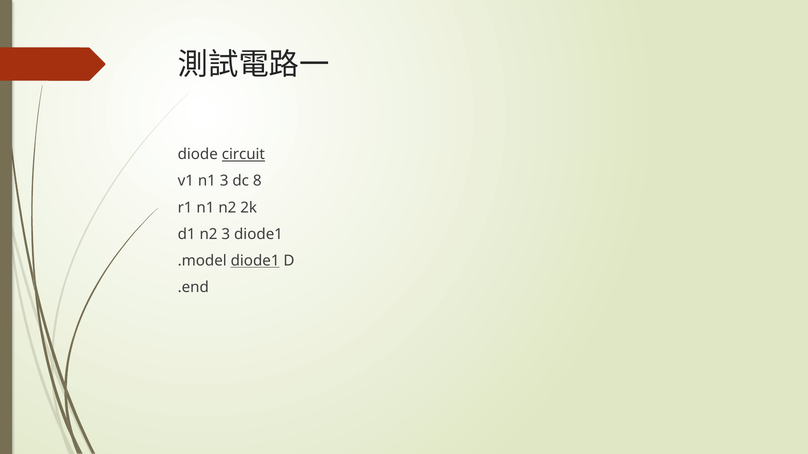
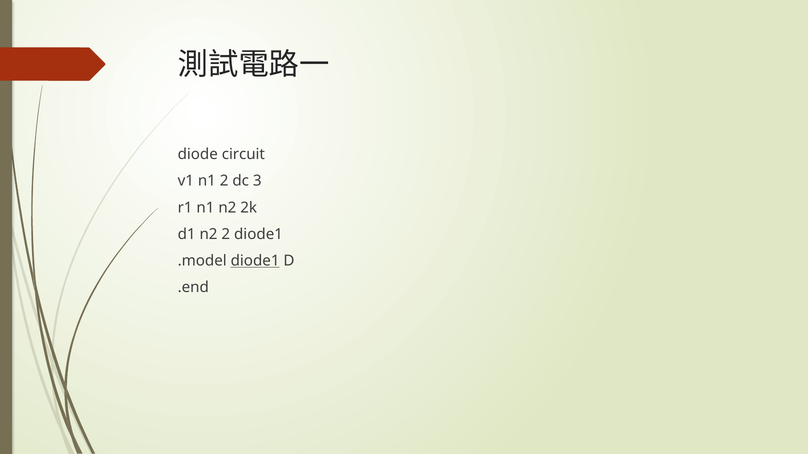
circuit underline: present -> none
n1 3: 3 -> 2
8: 8 -> 3
n2 3: 3 -> 2
